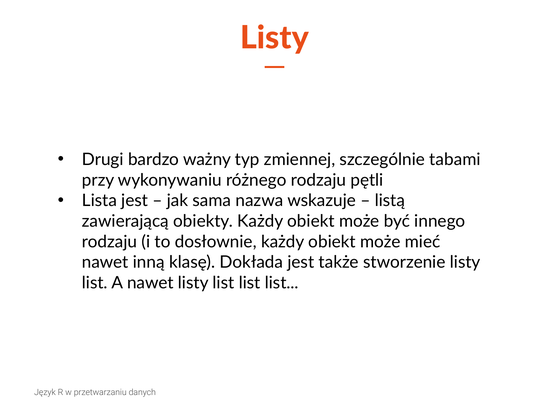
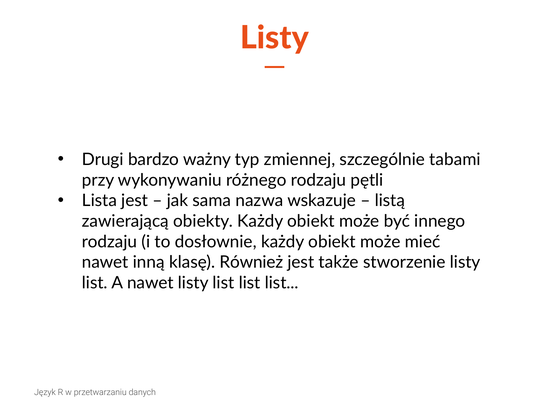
Dokłada: Dokłada -> Również
